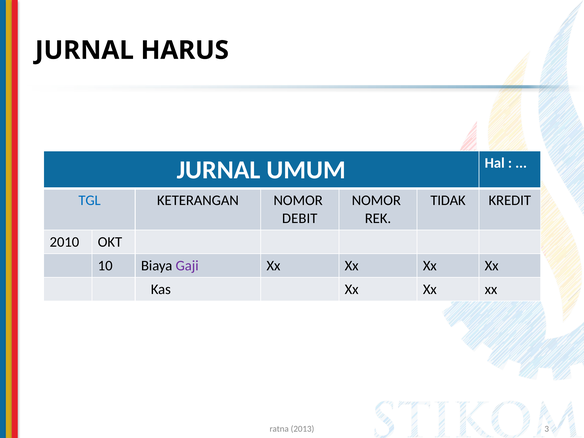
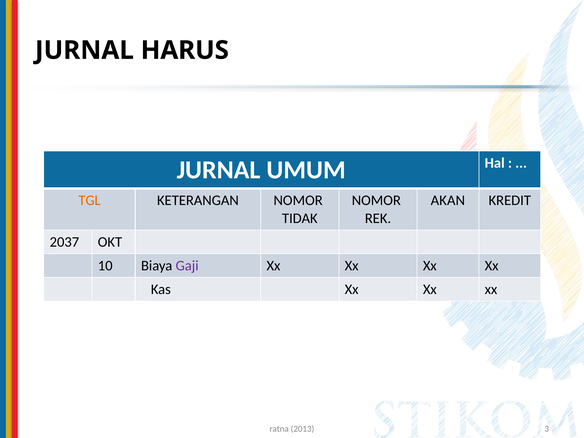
TGL colour: blue -> orange
TIDAK: TIDAK -> AKAN
DEBIT: DEBIT -> TIDAK
2010: 2010 -> 2037
